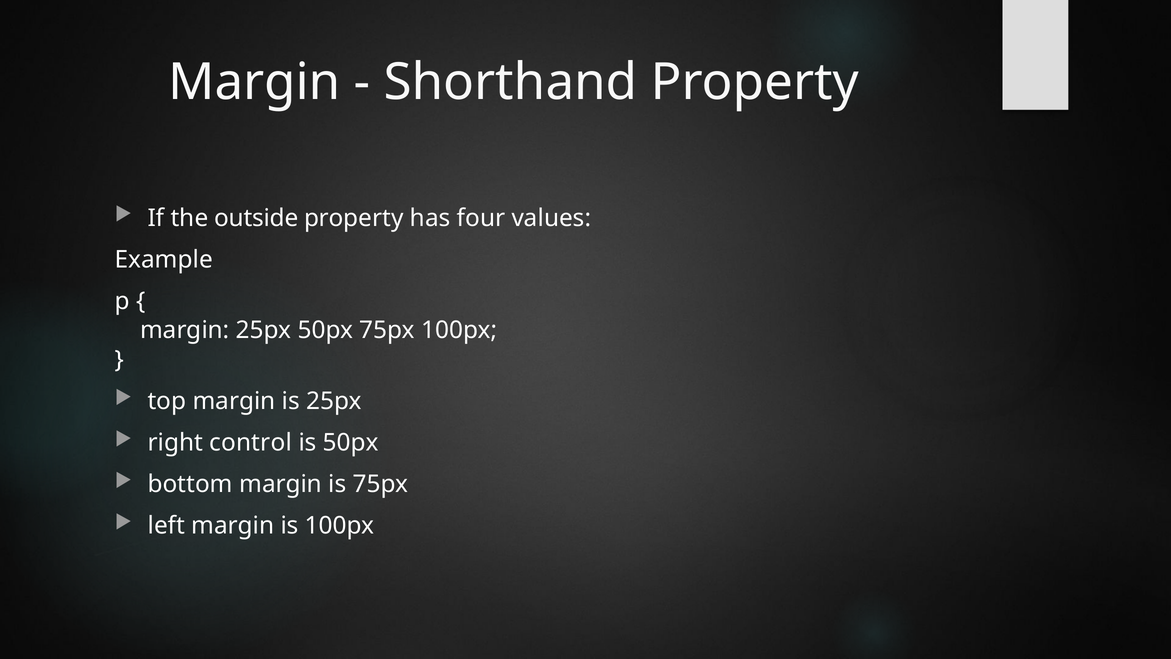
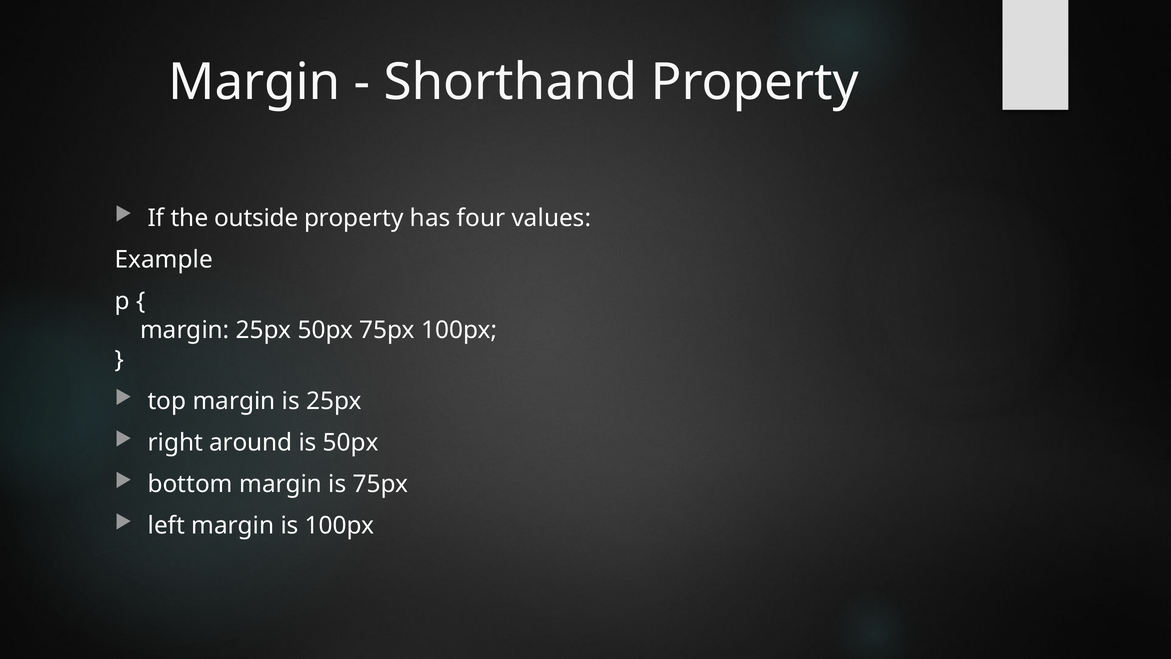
control: control -> around
